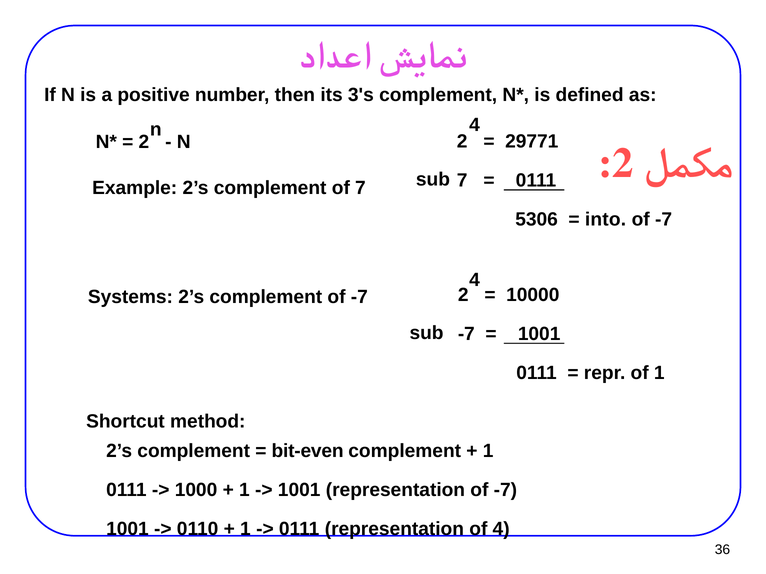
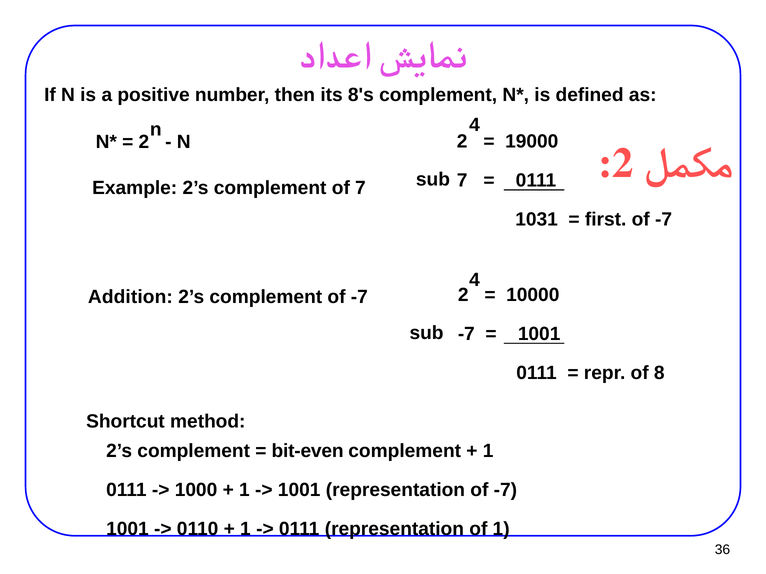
3's: 3's -> 8's
29771: 29771 -> 19000
5306: 5306 -> 1031
into: into -> first
Systems: Systems -> Addition
of 1: 1 -> 8
of 4: 4 -> 1
